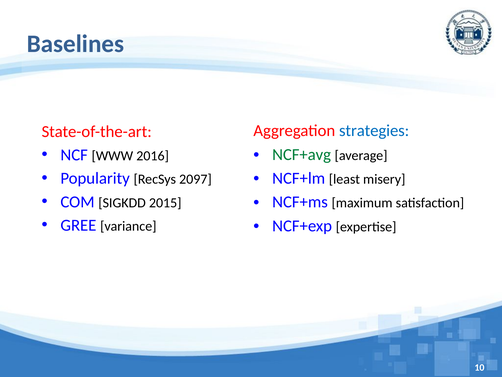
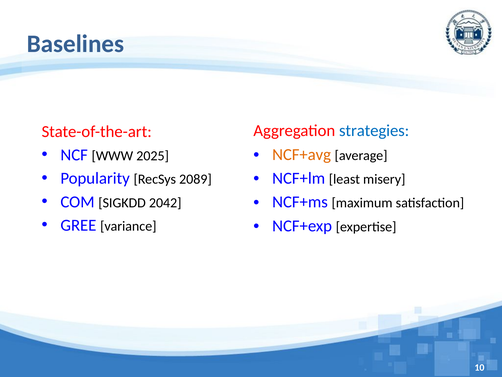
2016: 2016 -> 2025
NCF+avg colour: green -> orange
2097: 2097 -> 2089
2015: 2015 -> 2042
